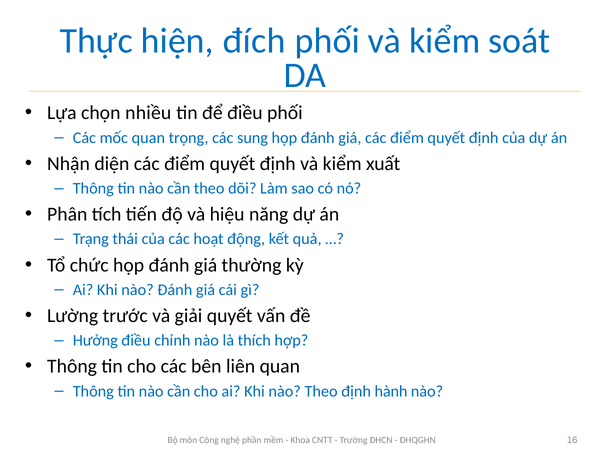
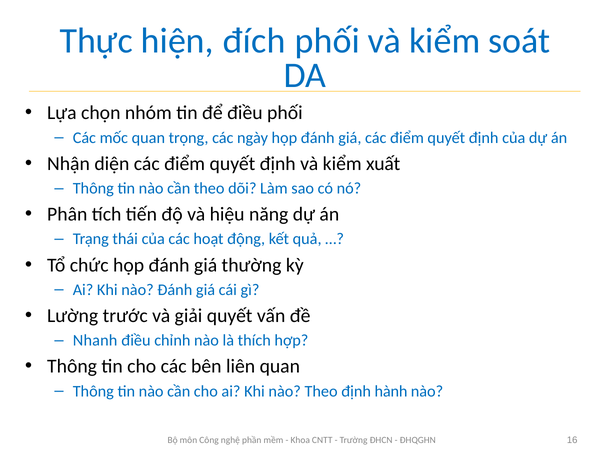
nhiều: nhiều -> nhóm
sung: sung -> ngày
Hưởng: Hưởng -> Nhanh
